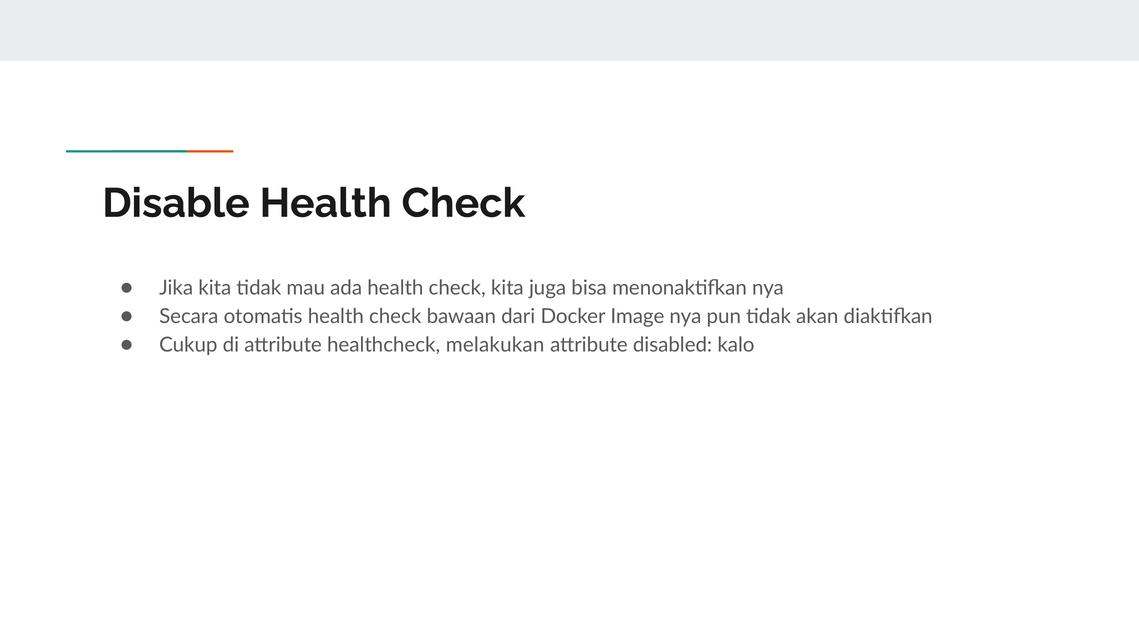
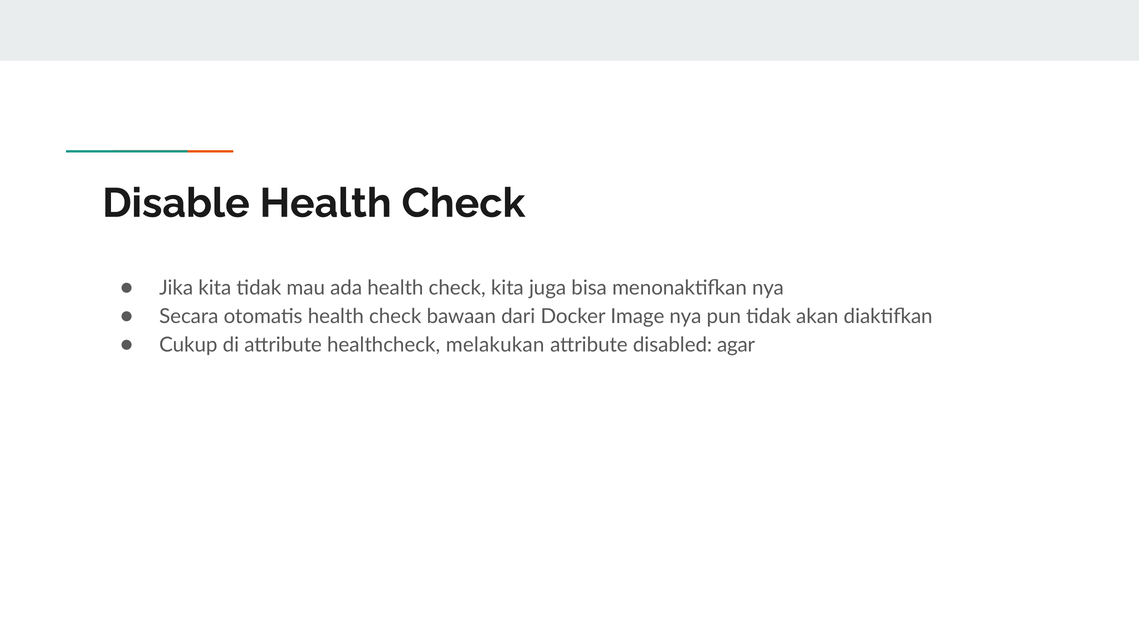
kalo: kalo -> agar
